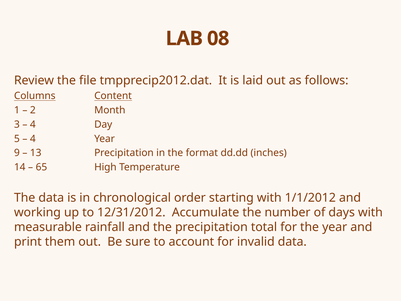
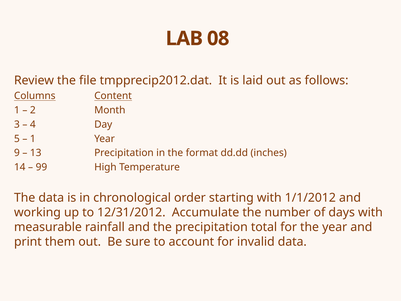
4 at (33, 139): 4 -> 1
65: 65 -> 99
